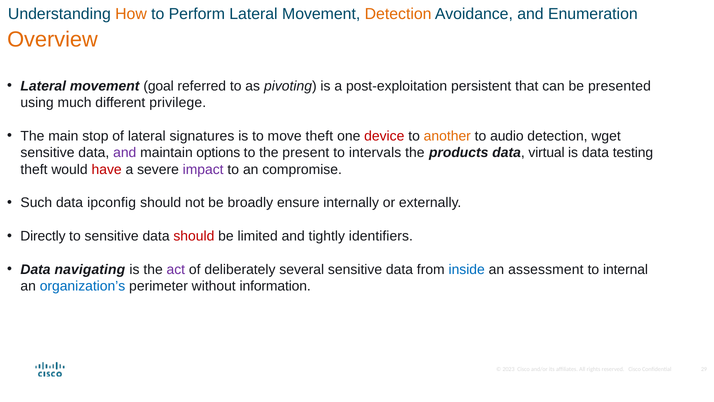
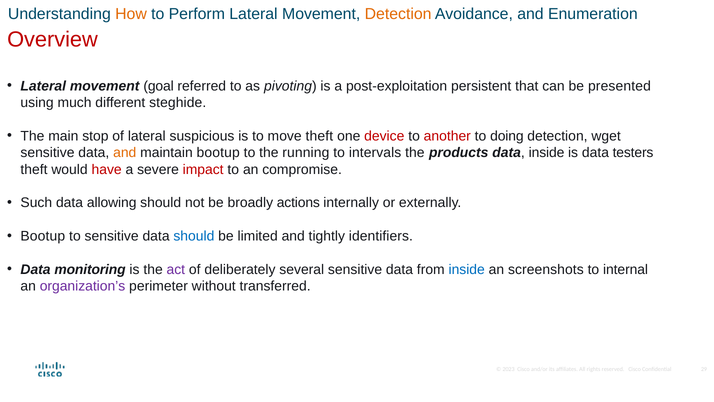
Overview colour: orange -> red
privilege: privilege -> steghide
signatures: signatures -> suspicious
another colour: orange -> red
audio: audio -> doing
and at (125, 153) colour: purple -> orange
maintain options: options -> bootup
present: present -> running
data virtual: virtual -> inside
testing: testing -> testers
impact colour: purple -> red
ipconfig: ipconfig -> allowing
ensure: ensure -> actions
Directly at (43, 236): Directly -> Bootup
should at (194, 236) colour: red -> blue
navigating: navigating -> monitoring
assessment: assessment -> screenshots
organization’s colour: blue -> purple
information: information -> transferred
